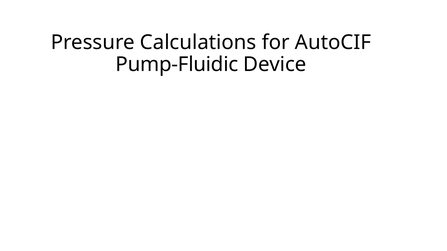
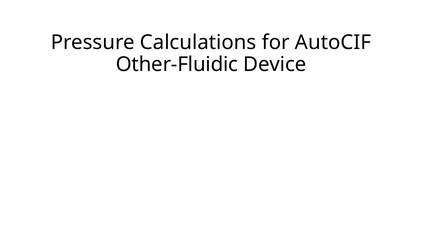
Pump-Fluidic: Pump-Fluidic -> Other-Fluidic
